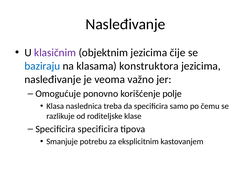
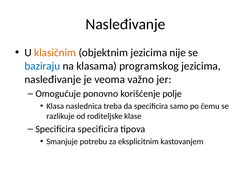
klasičnim colour: purple -> orange
čije: čije -> nije
konstruktora: konstruktora -> programskog
